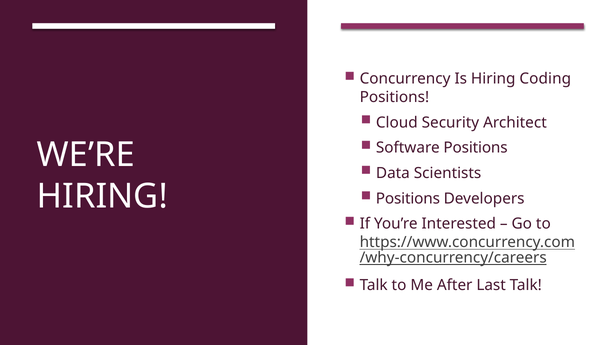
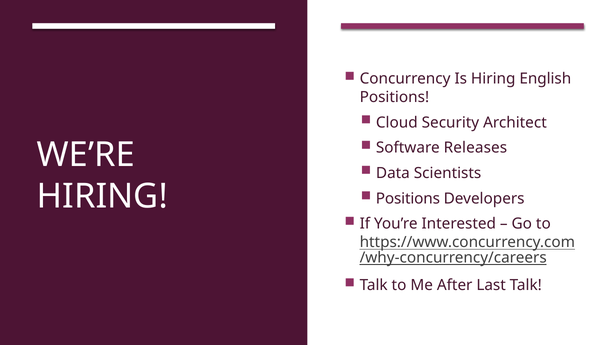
Coding: Coding -> English
Software Positions: Positions -> Releases
